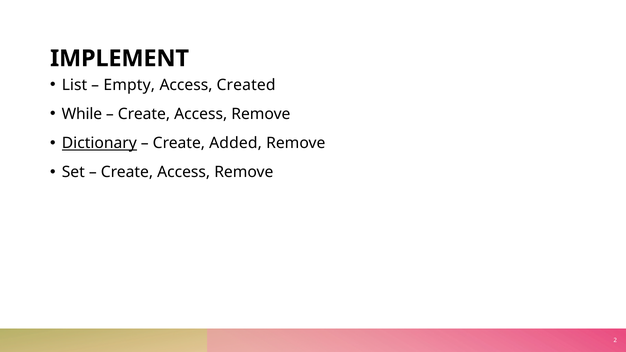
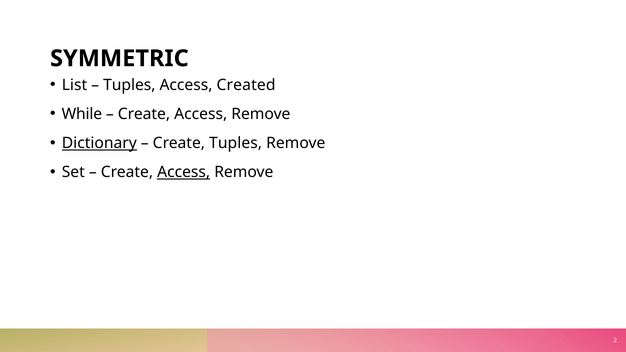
IMPLEMENT: IMPLEMENT -> SYMMETRIC
Empty at (129, 85): Empty -> Tuples
Create Added: Added -> Tuples
Access at (184, 172) underline: none -> present
